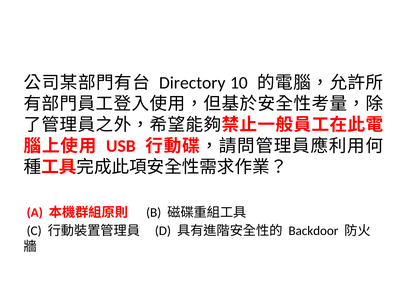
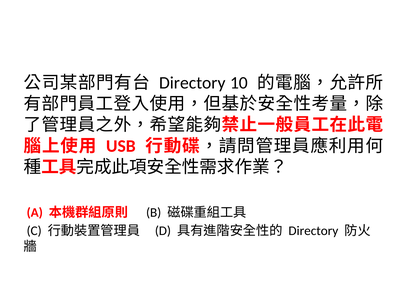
Backdoor at (313, 231): Backdoor -> Directory
